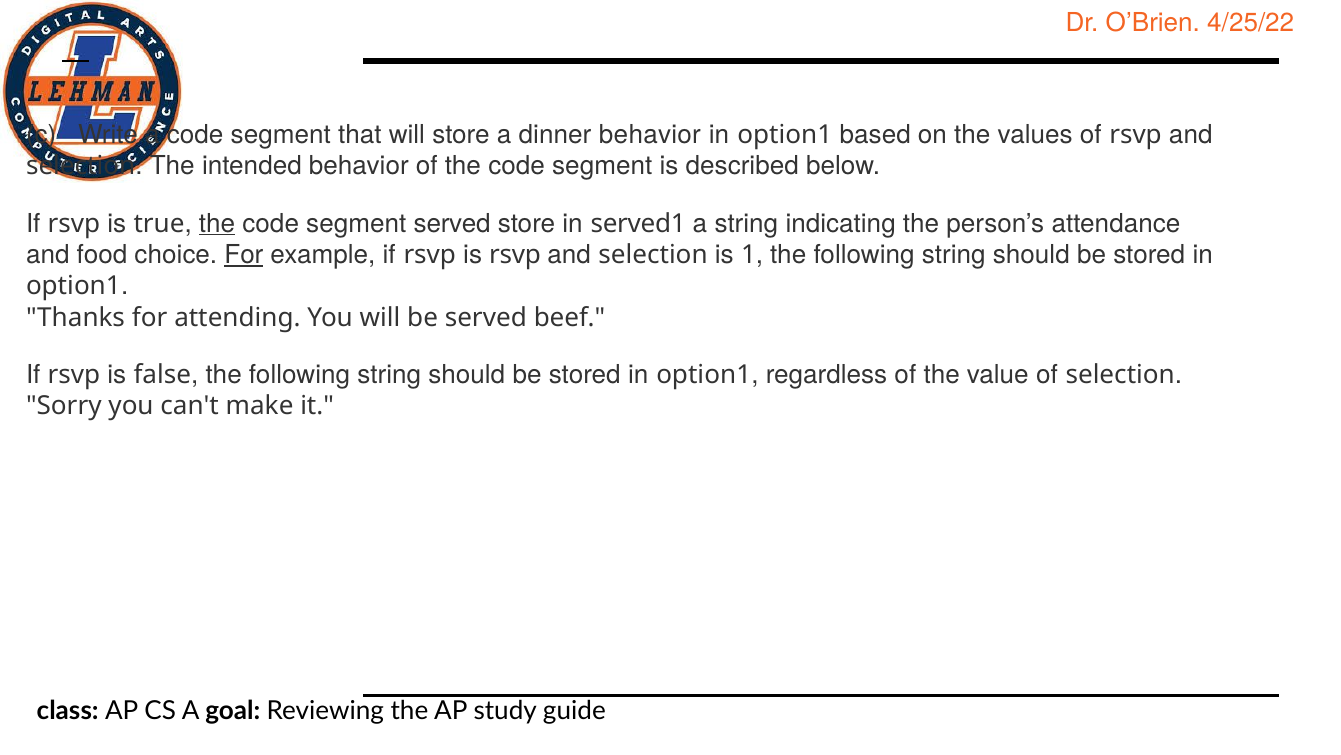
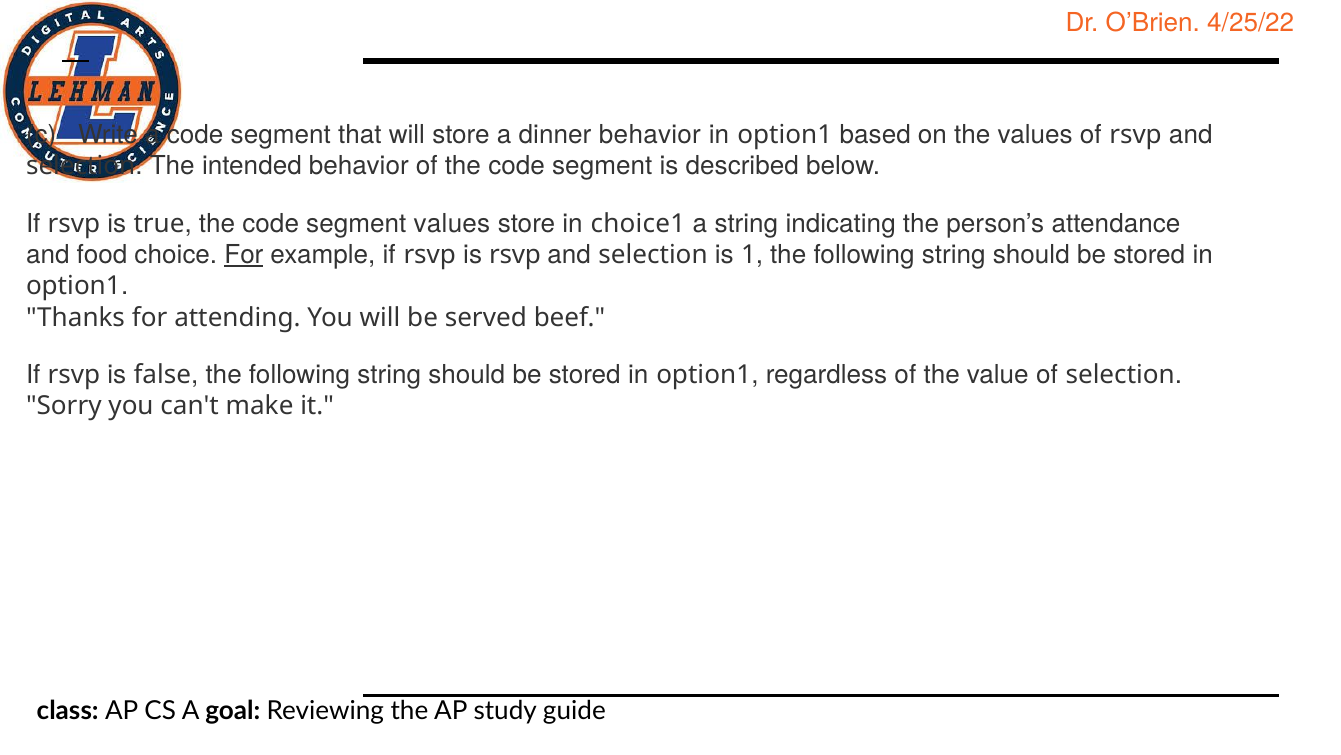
the at (217, 223) underline: present -> none
segment served: served -> values
served1: served1 -> choice1
